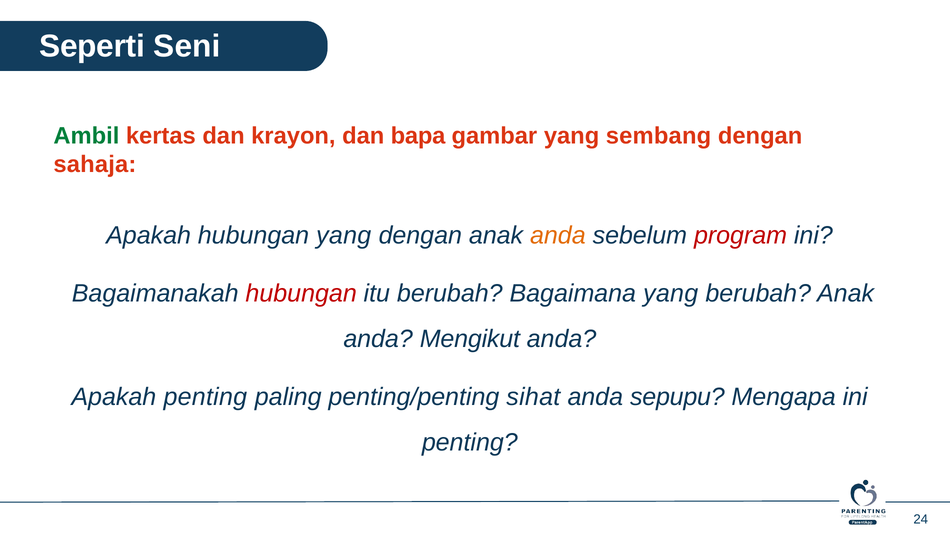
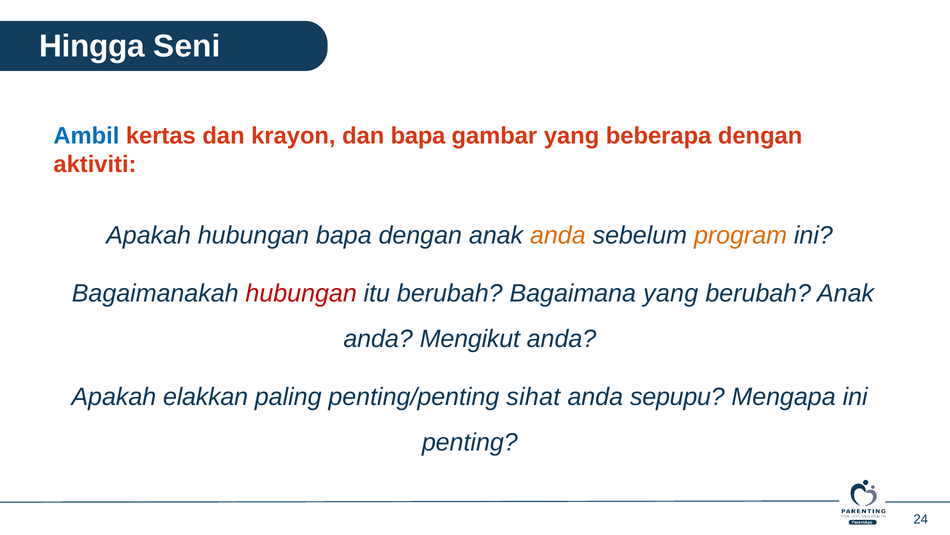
Seperti: Seperti -> Hingga
Ambil colour: green -> blue
sembang: sembang -> beberapa
sahaja: sahaja -> aktiviti
hubungan yang: yang -> bapa
program colour: red -> orange
Apakah penting: penting -> elakkan
